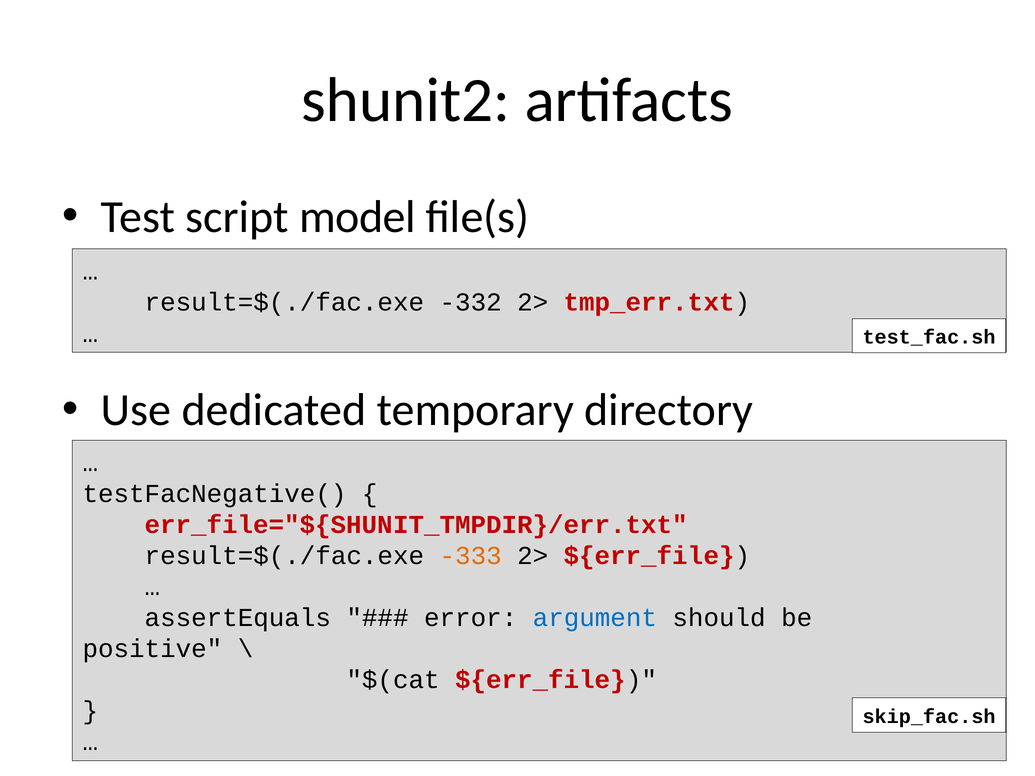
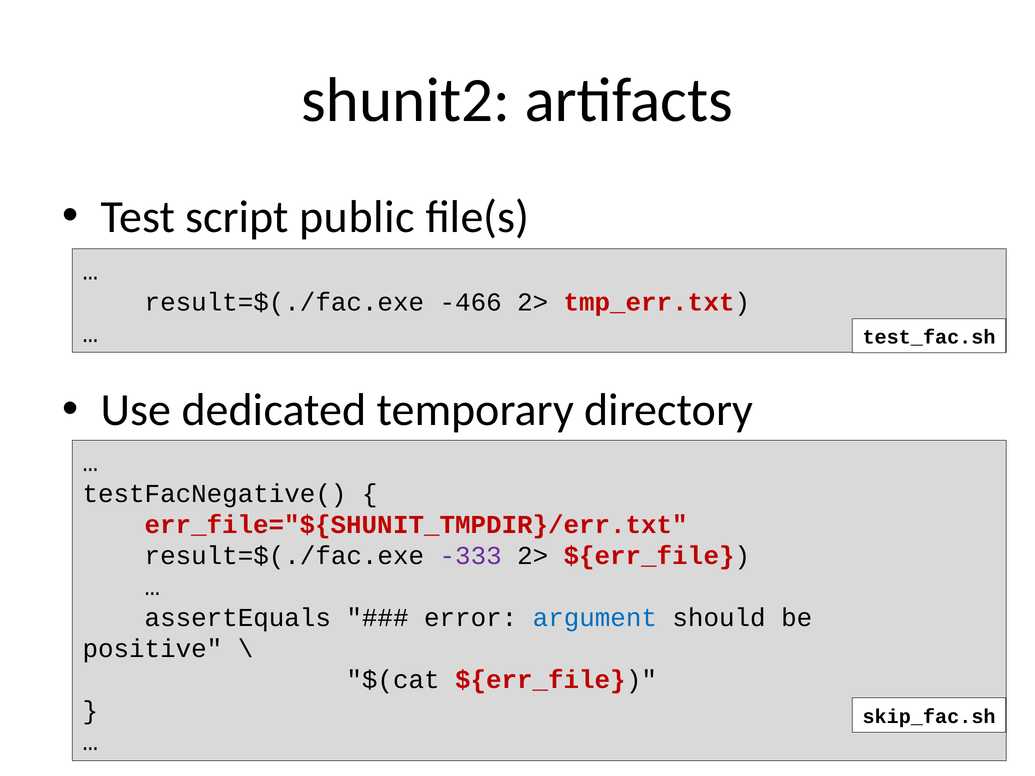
model: model -> public
-332: -332 -> -466
-333 colour: orange -> purple
